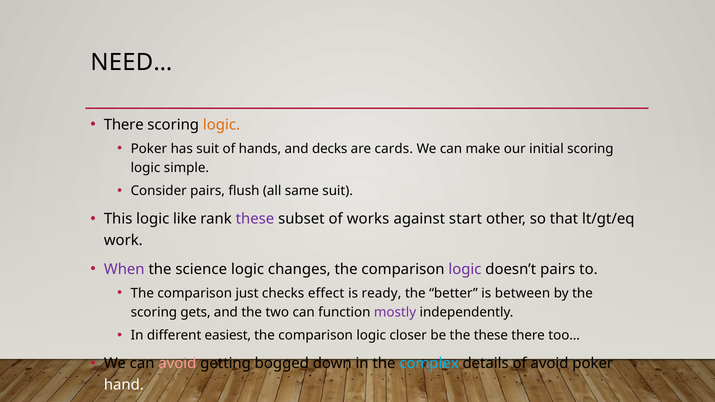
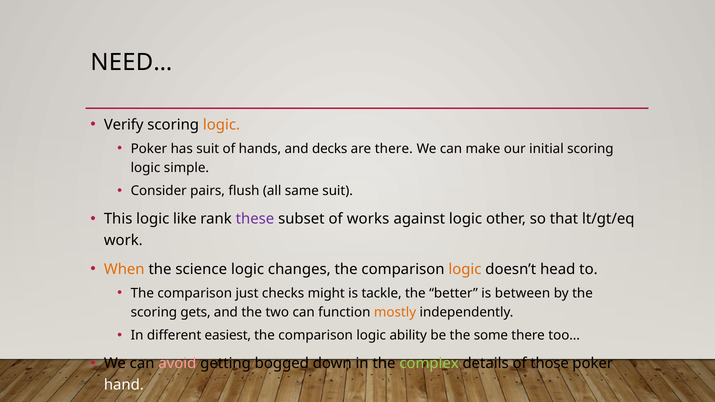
There at (124, 125): There -> Verify
are cards: cards -> there
against start: start -> logic
When colour: purple -> orange
logic at (465, 270) colour: purple -> orange
doesn’t pairs: pairs -> head
effect: effect -> might
ready: ready -> tackle
mostly colour: purple -> orange
closer: closer -> ability
the these: these -> some
complex colour: light blue -> light green
of avoid: avoid -> those
